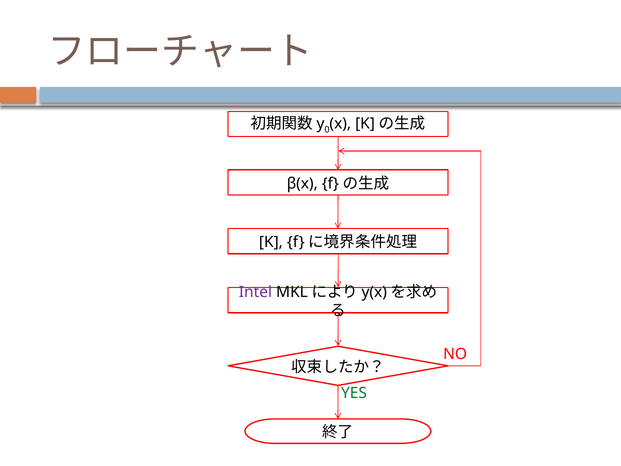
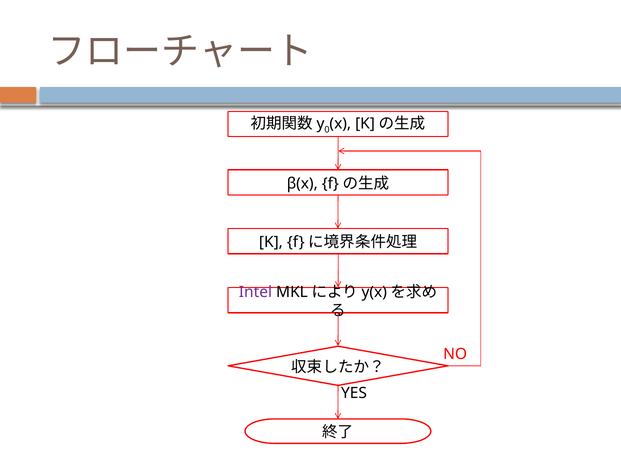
YES colour: green -> black
